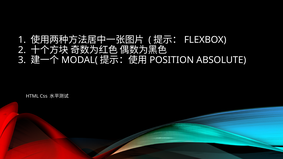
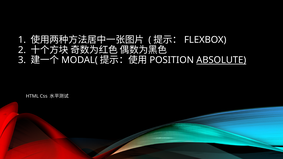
ABSOLUTE underline: none -> present
